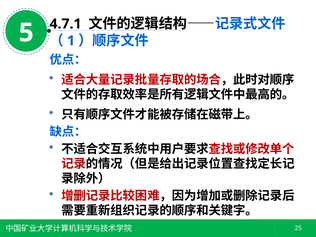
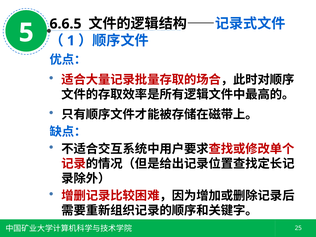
4.7.1: 4.7.1 -> 6.6.5
